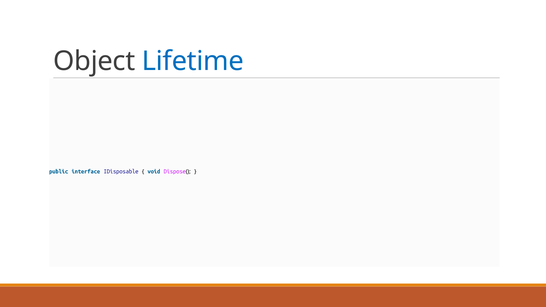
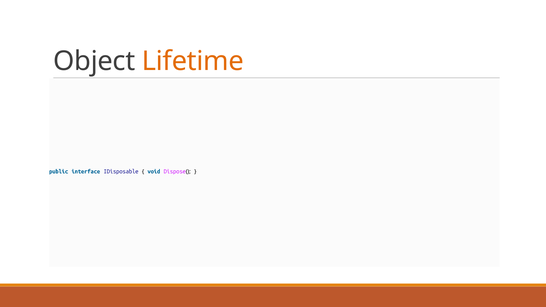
Lifetime colour: blue -> orange
